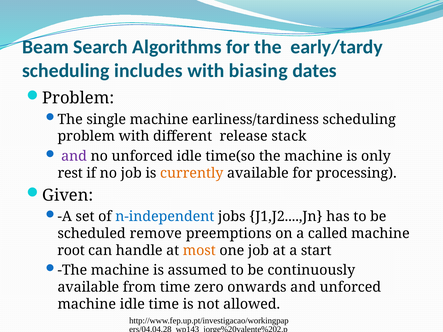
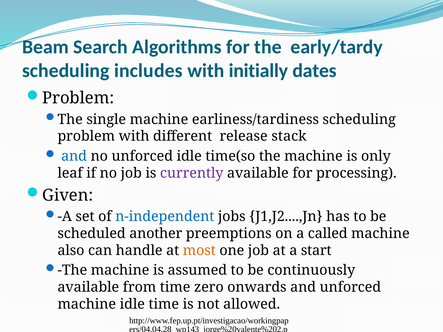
biasing: biasing -> initially
and at (74, 156) colour: purple -> blue
rest: rest -> leaf
currently colour: orange -> purple
remove: remove -> another
root: root -> also
